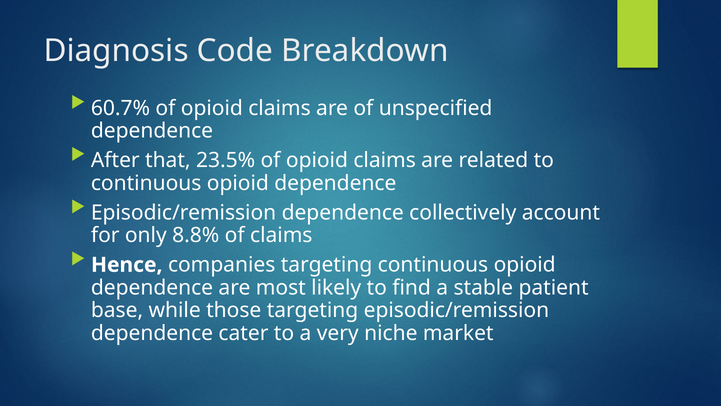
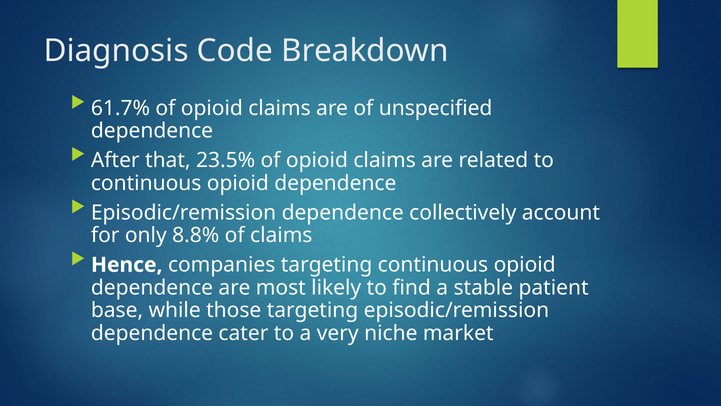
60.7%: 60.7% -> 61.7%
